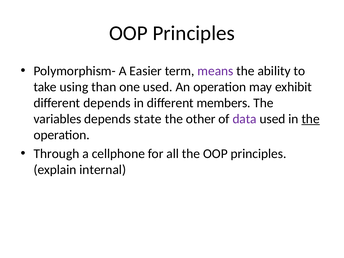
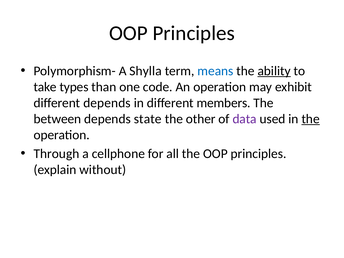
Easier: Easier -> Shylla
means colour: purple -> blue
ability underline: none -> present
using: using -> types
one used: used -> code
variables: variables -> between
internal: internal -> without
